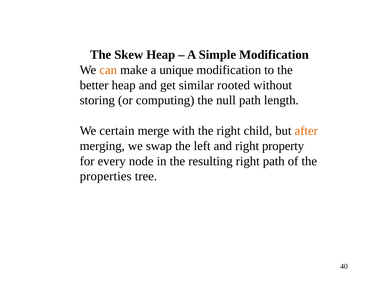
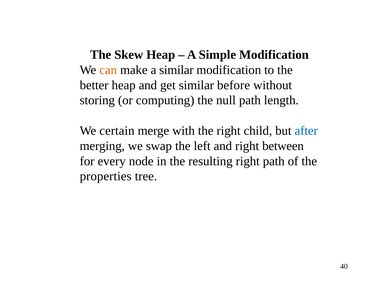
a unique: unique -> similar
rooted: rooted -> before
after colour: orange -> blue
property: property -> between
